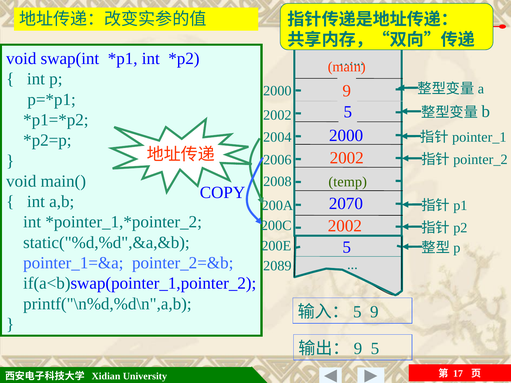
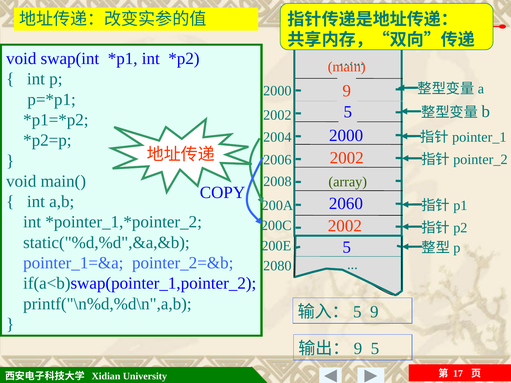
temp: temp -> array
2070: 2070 -> 2060
2089: 2089 -> 2080
